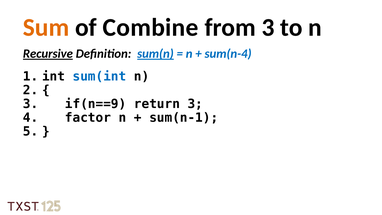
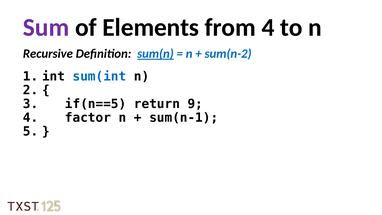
Sum colour: orange -> purple
Combine: Combine -> Elements
from 3: 3 -> 4
Recursive underline: present -> none
sum(n-4: sum(n-4 -> sum(n-2
if(n==9: if(n==9 -> if(n==5
return 3: 3 -> 9
